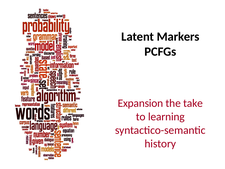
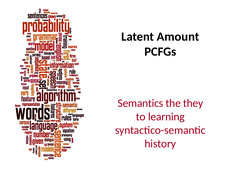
Markers: Markers -> Amount
Expansion: Expansion -> Semantics
take: take -> they
